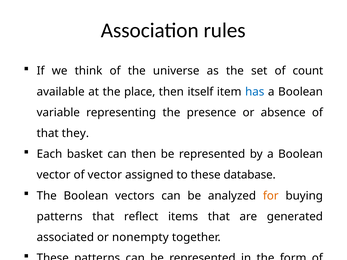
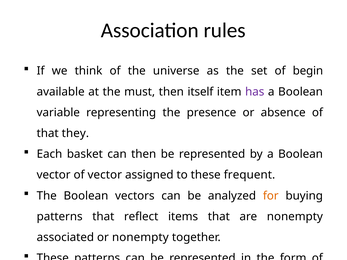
count: count -> begin
place: place -> must
has colour: blue -> purple
database: database -> frequent
are generated: generated -> nonempty
